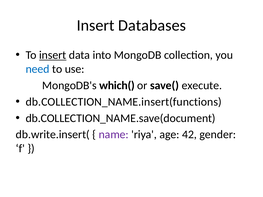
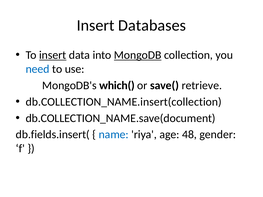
MongoDB underline: none -> present
execute: execute -> retrieve
db.COLLECTION_NAME.insert(functions: db.COLLECTION_NAME.insert(functions -> db.COLLECTION_NAME.insert(collection
db.write.insert(: db.write.insert( -> db.fields.insert(
name colour: purple -> blue
42: 42 -> 48
